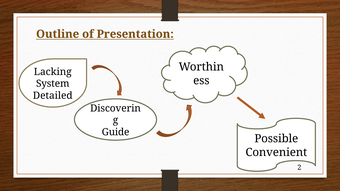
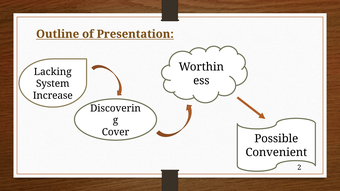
Detailed: Detailed -> Increase
Guide: Guide -> Cover
